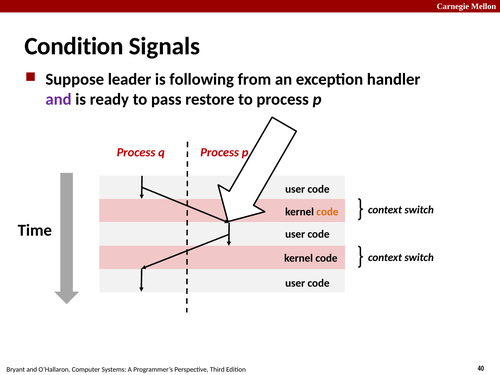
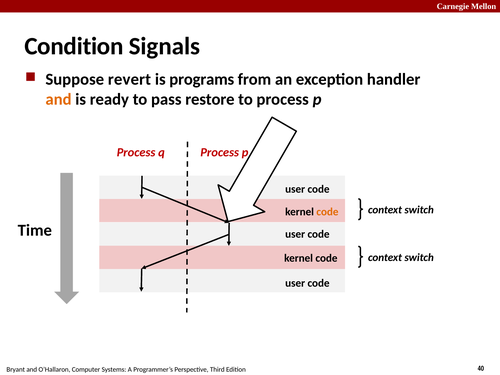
leader: leader -> revert
following: following -> programs
and at (58, 99) colour: purple -> orange
